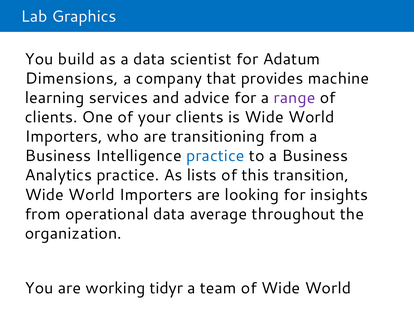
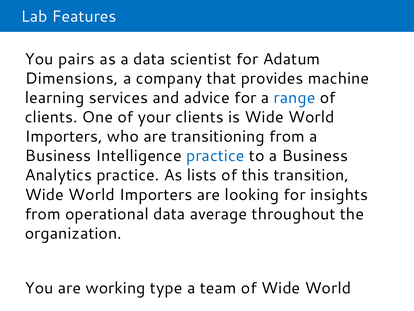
Graphics: Graphics -> Features
build: build -> pairs
range colour: purple -> blue
tidyr: tidyr -> type
